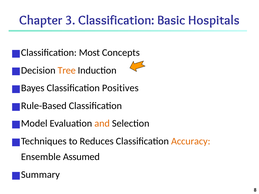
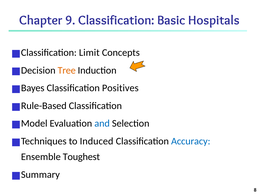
3: 3 -> 9
Most: Most -> Limit
and colour: orange -> blue
Reduces: Reduces -> Induced
Accuracy colour: orange -> blue
Assumed: Assumed -> Toughest
